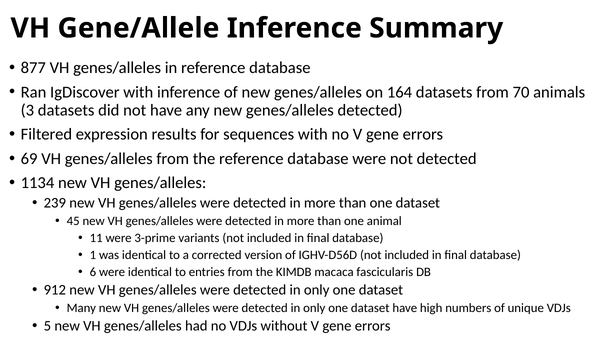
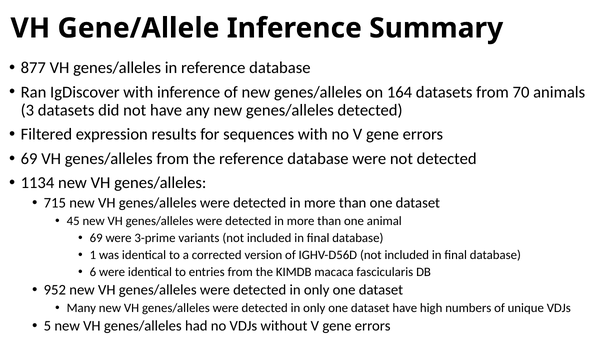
239: 239 -> 715
11 at (96, 238): 11 -> 69
912: 912 -> 952
